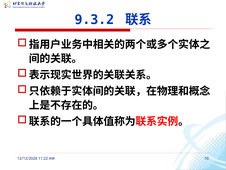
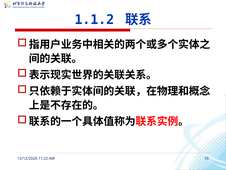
9.3.2: 9.3.2 -> 1.1.2
